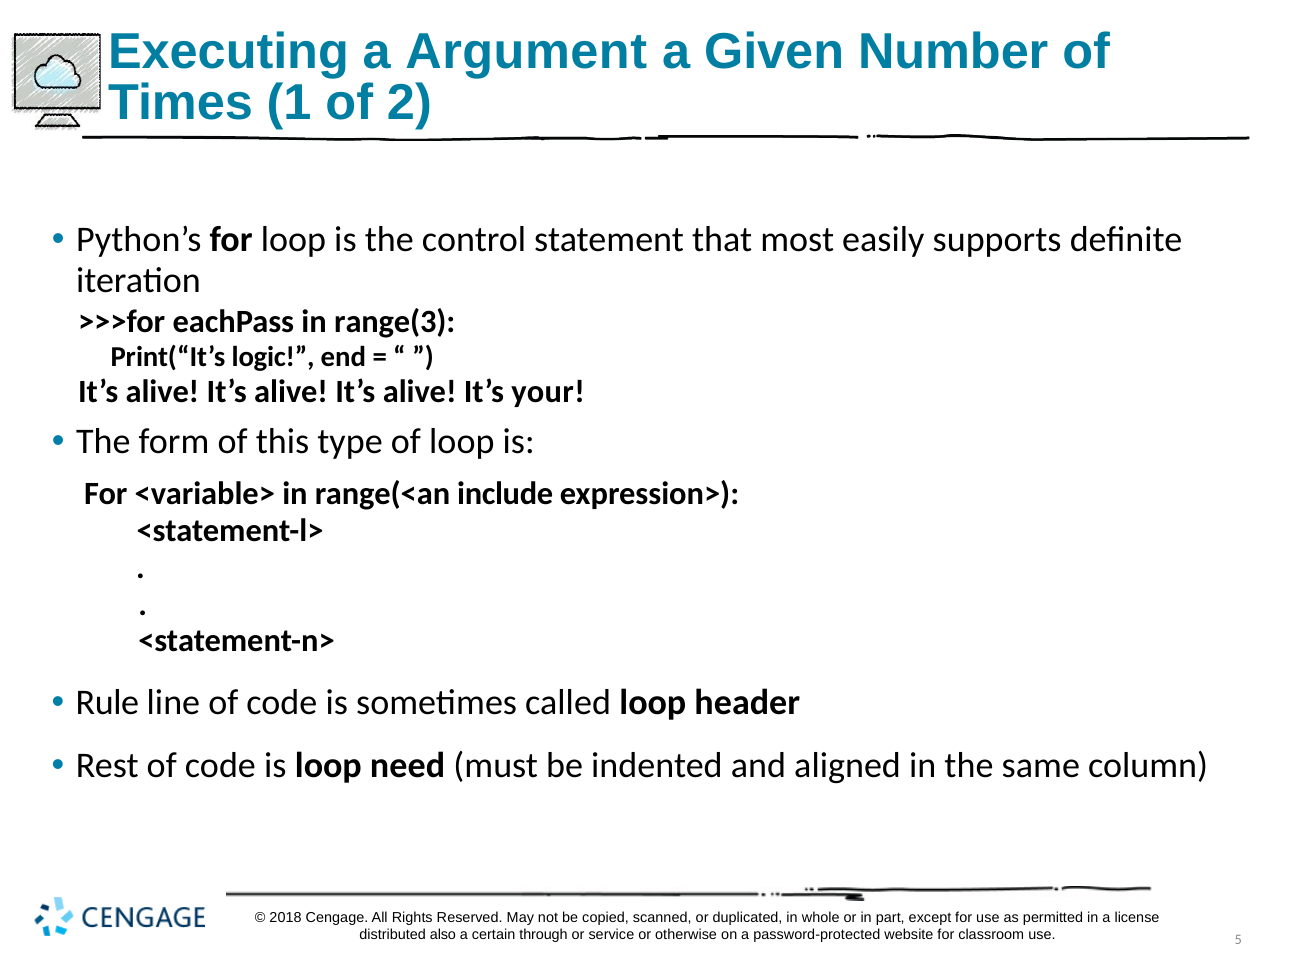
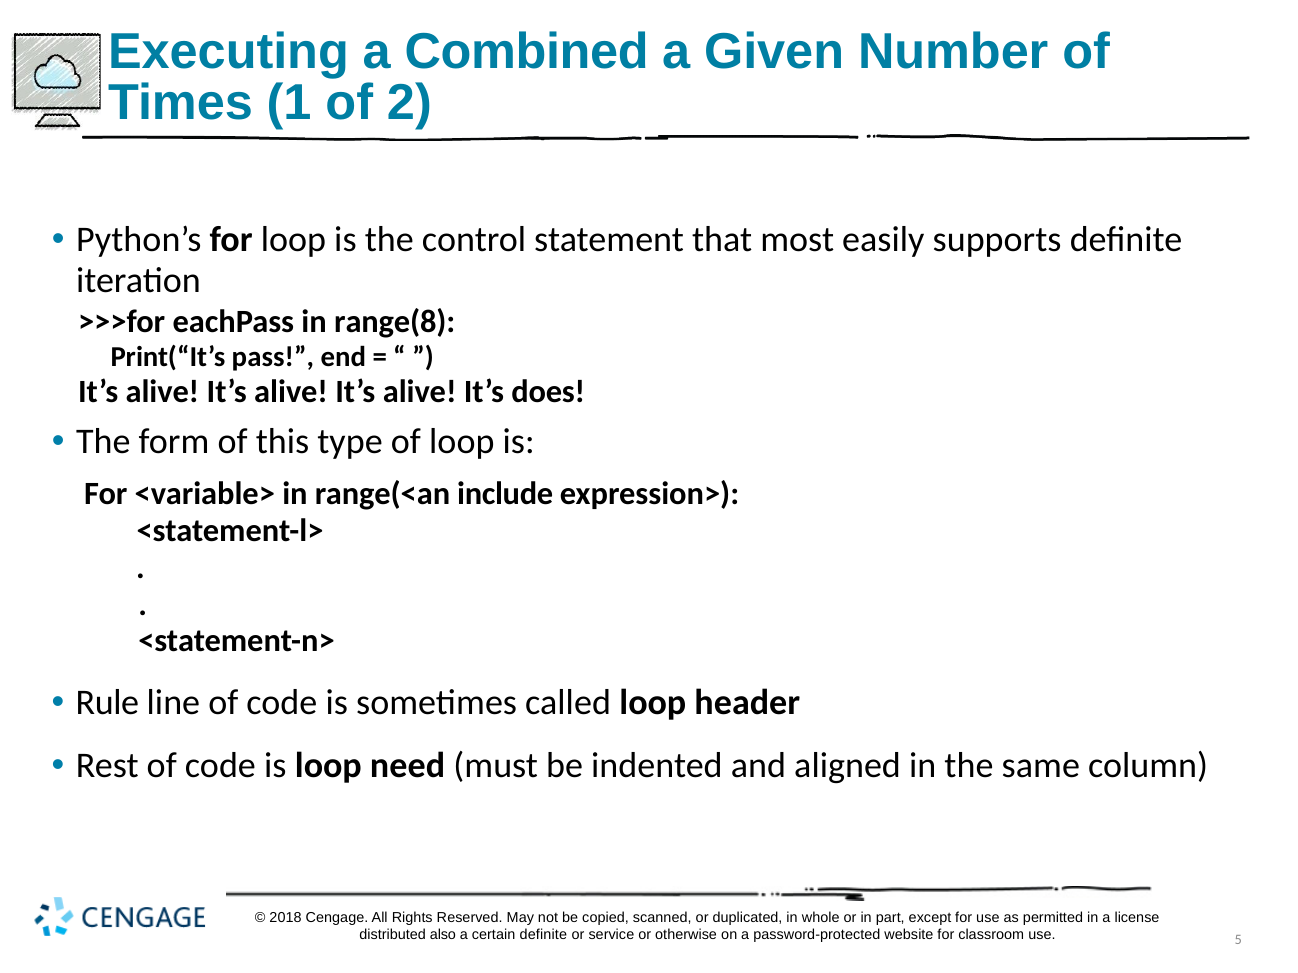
Argument: Argument -> Combined
range(3: range(3 -> range(8
logic: logic -> pass
your: your -> does
certain through: through -> definite
